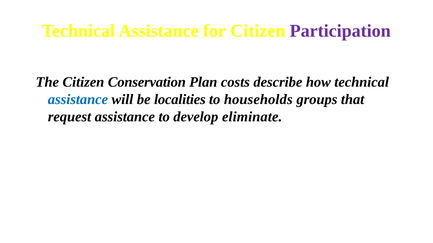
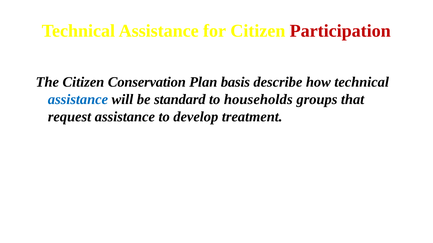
Participation colour: purple -> red
costs: costs -> basis
localities: localities -> standard
eliminate: eliminate -> treatment
